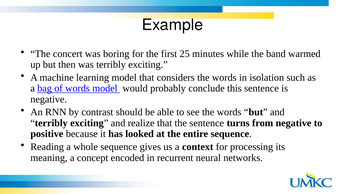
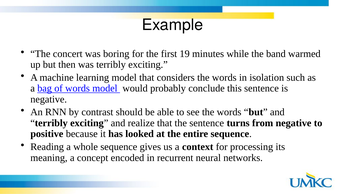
25: 25 -> 19
